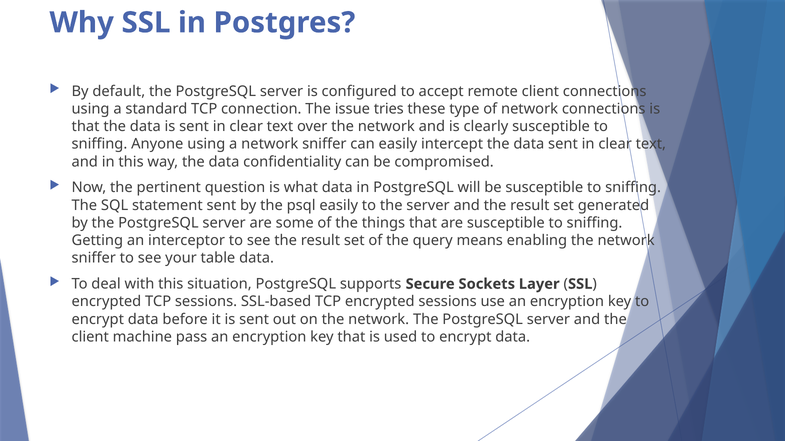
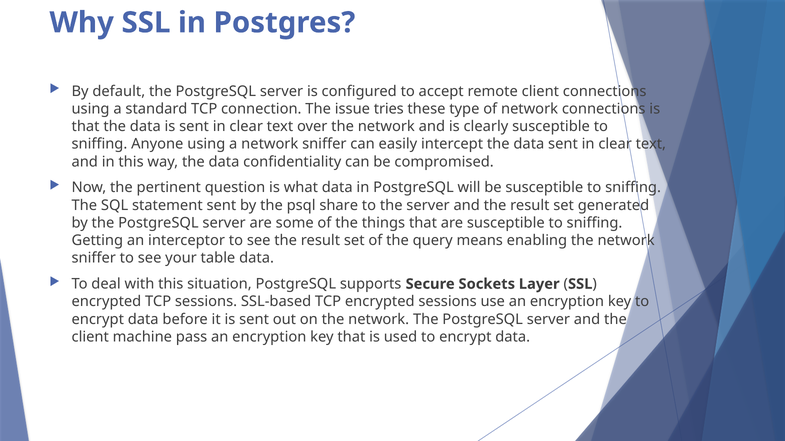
psql easily: easily -> share
